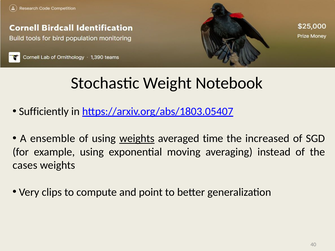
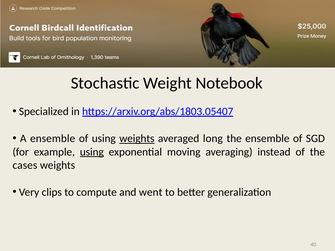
Sufficiently: Sufficiently -> Specialized
time: time -> long
the increased: increased -> ensemble
using at (92, 152) underline: none -> present
point: point -> went
